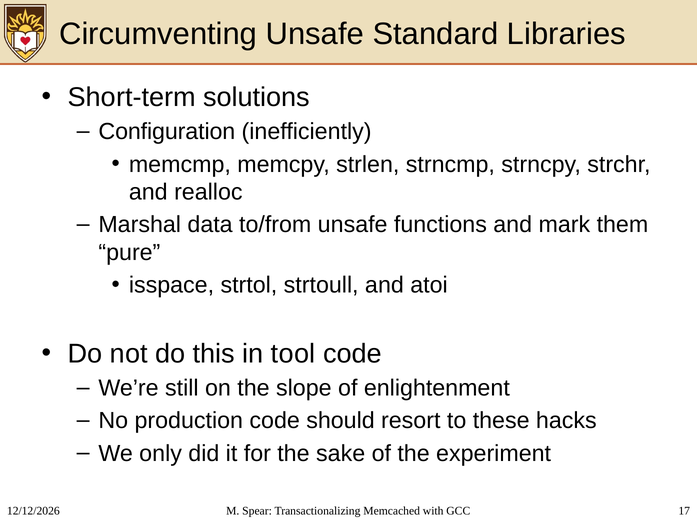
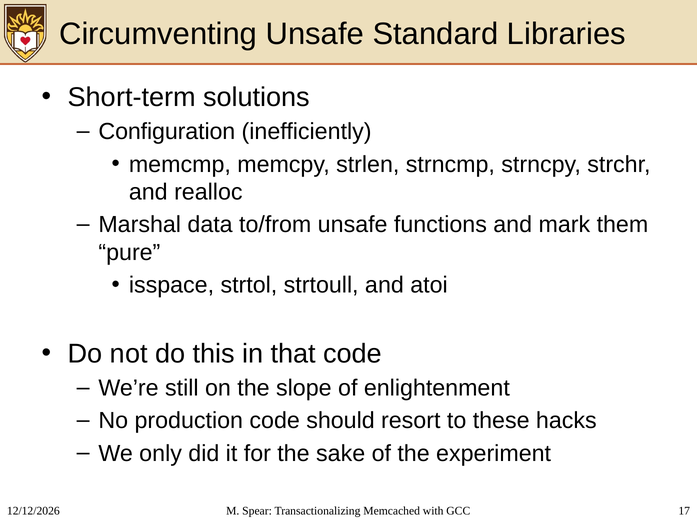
tool: tool -> that
